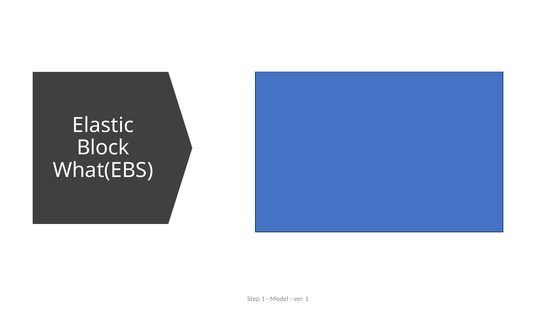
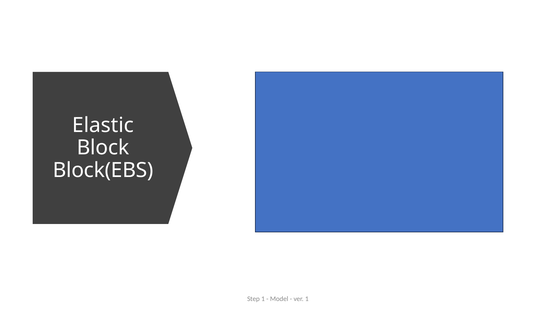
What(EBS: What(EBS -> Block(EBS
